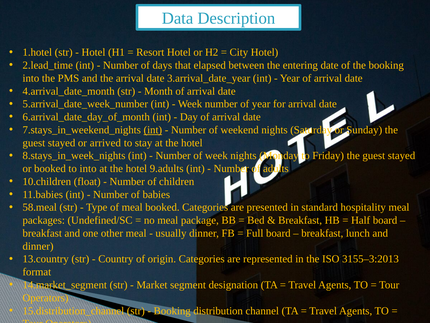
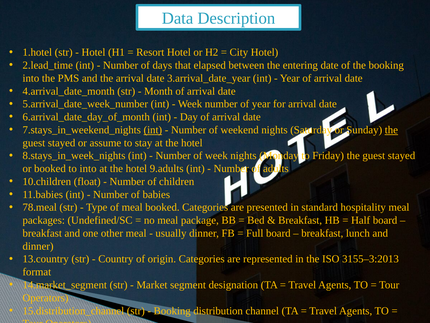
the at (391, 130) underline: none -> present
arrived: arrived -> assume
58.meal: 58.meal -> 78.meal
